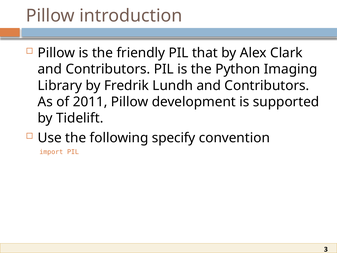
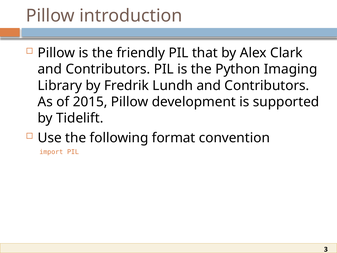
2011: 2011 -> 2015
specify: specify -> format
